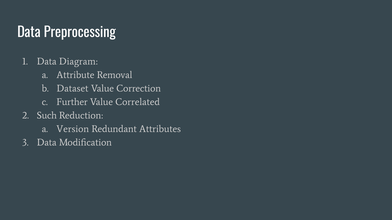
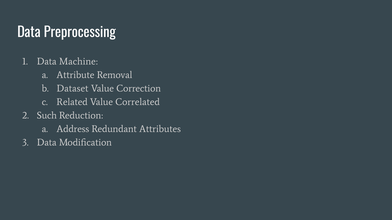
Diagram: Diagram -> Machine
Further: Further -> Related
Version: Version -> Address
